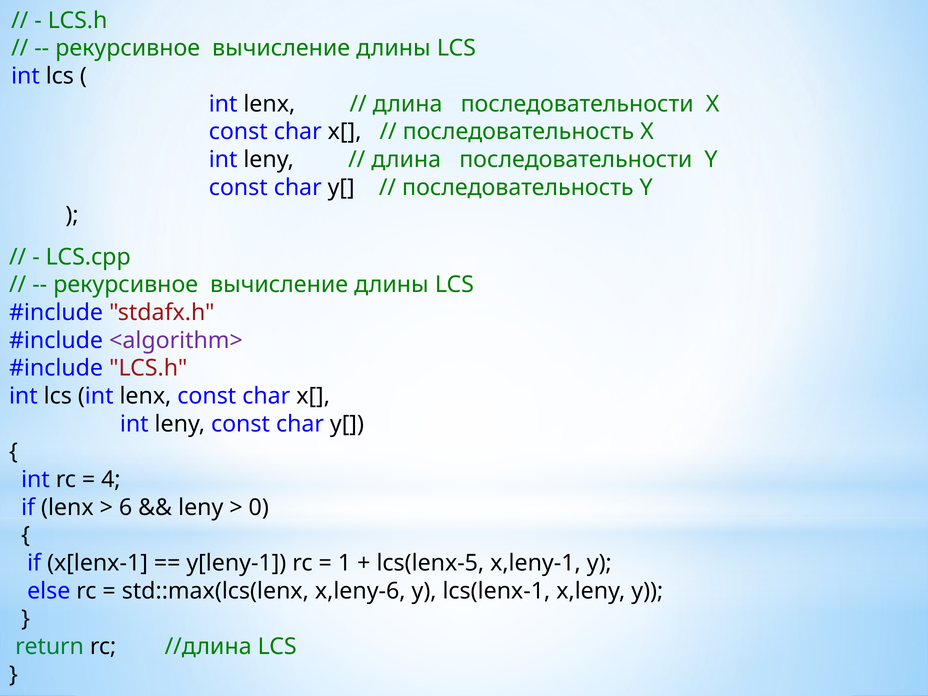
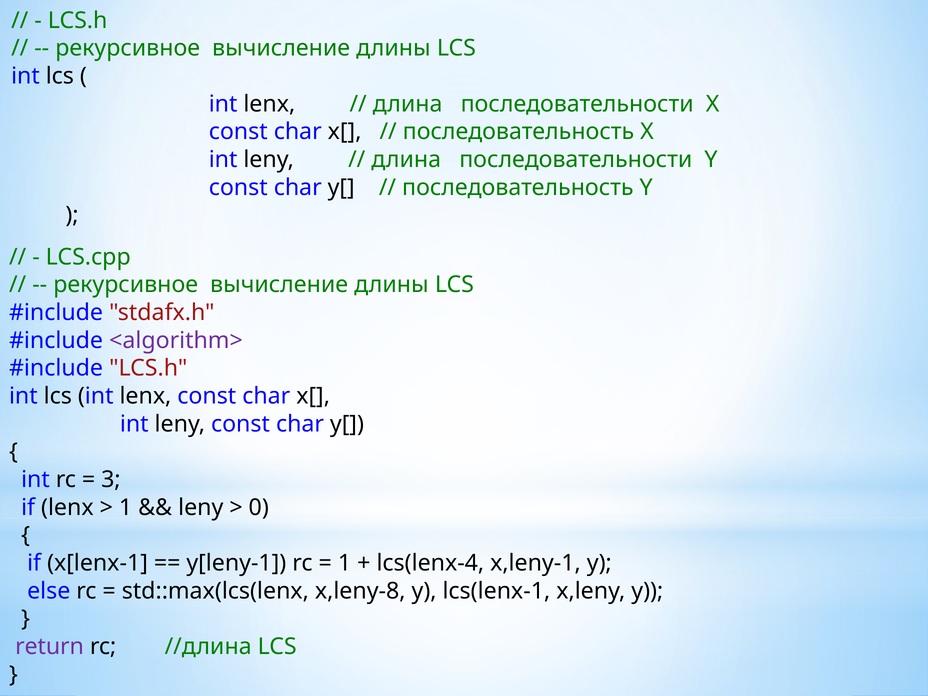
4: 4 -> 3
6 at (126, 507): 6 -> 1
lcs(lenx-5: lcs(lenx-5 -> lcs(lenx-4
x,leny-6: x,leny-6 -> x,leny-8
return colour: green -> purple
